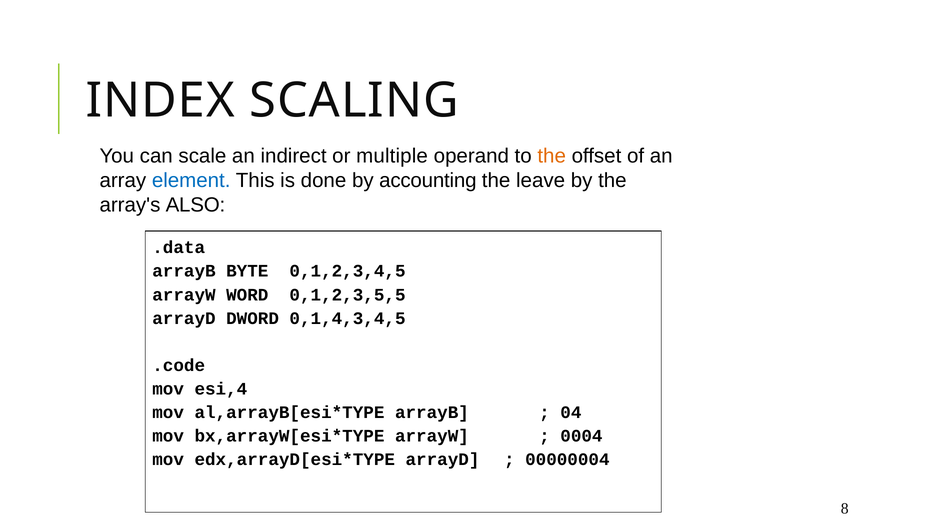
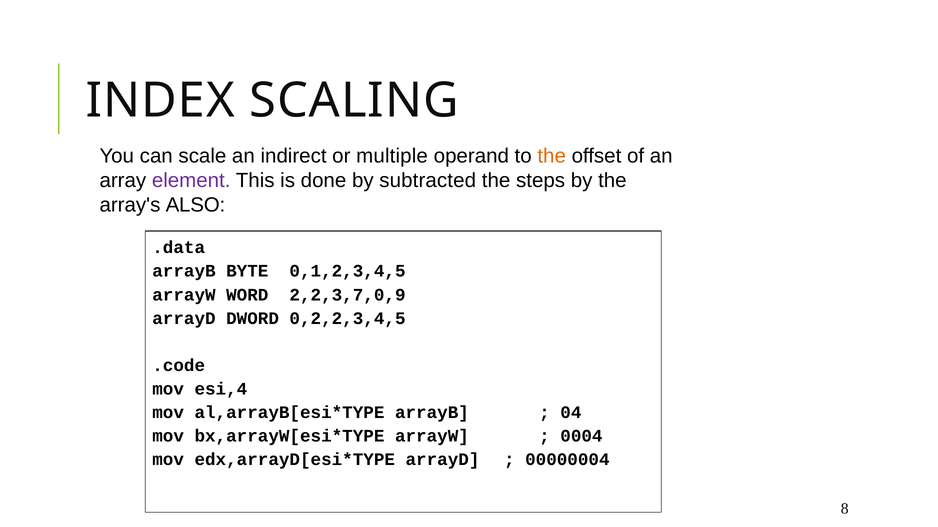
element colour: blue -> purple
accounting: accounting -> subtracted
leave: leave -> steps
0,1,2,3,5,5: 0,1,2,3,5,5 -> 2,2,3,7,0,9
0,1,4,3,4,5: 0,1,4,3,4,5 -> 0,2,2,3,4,5
